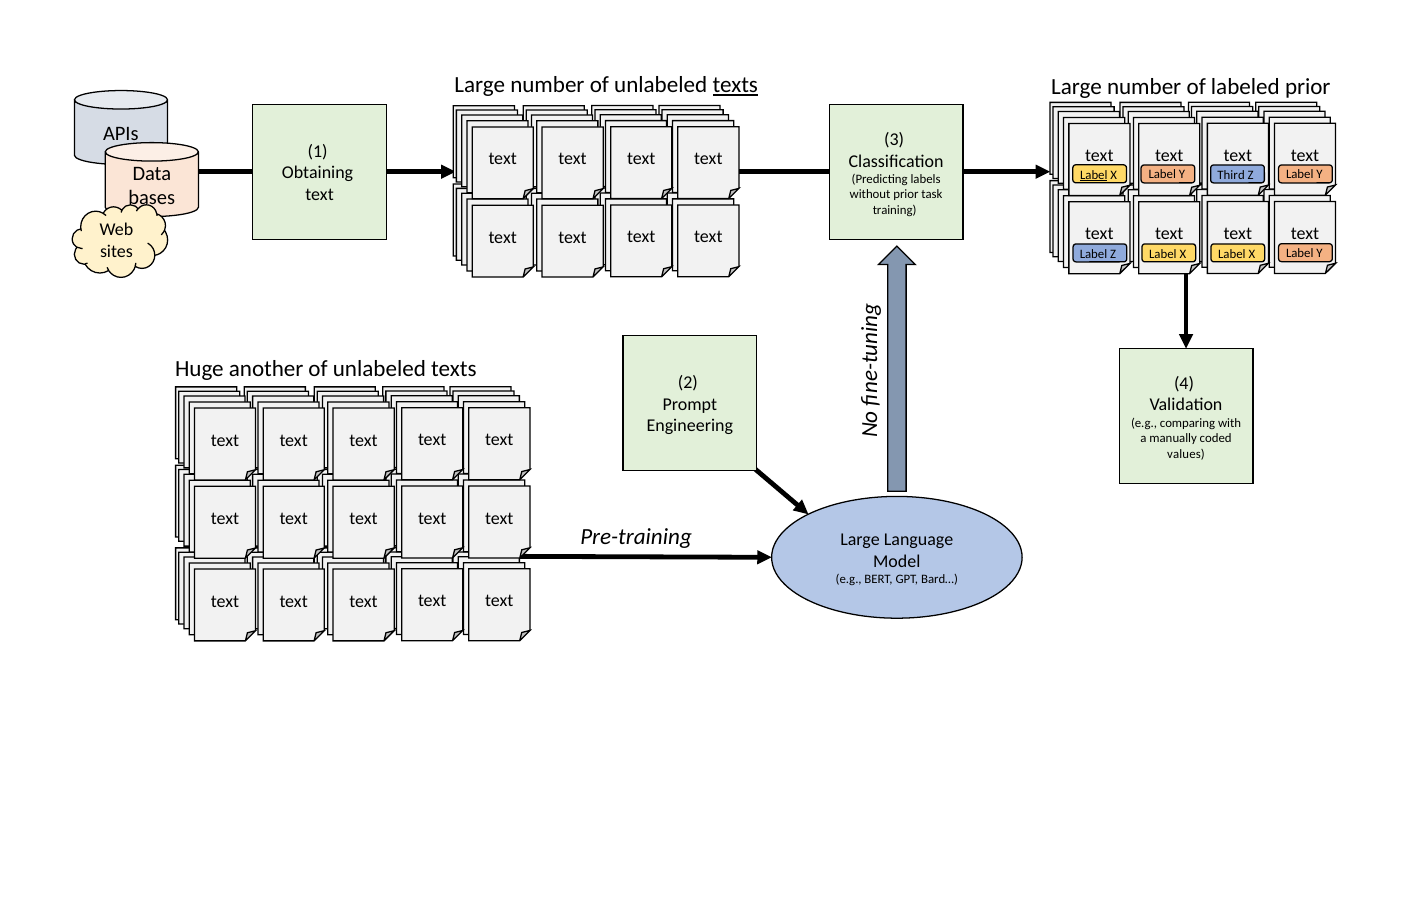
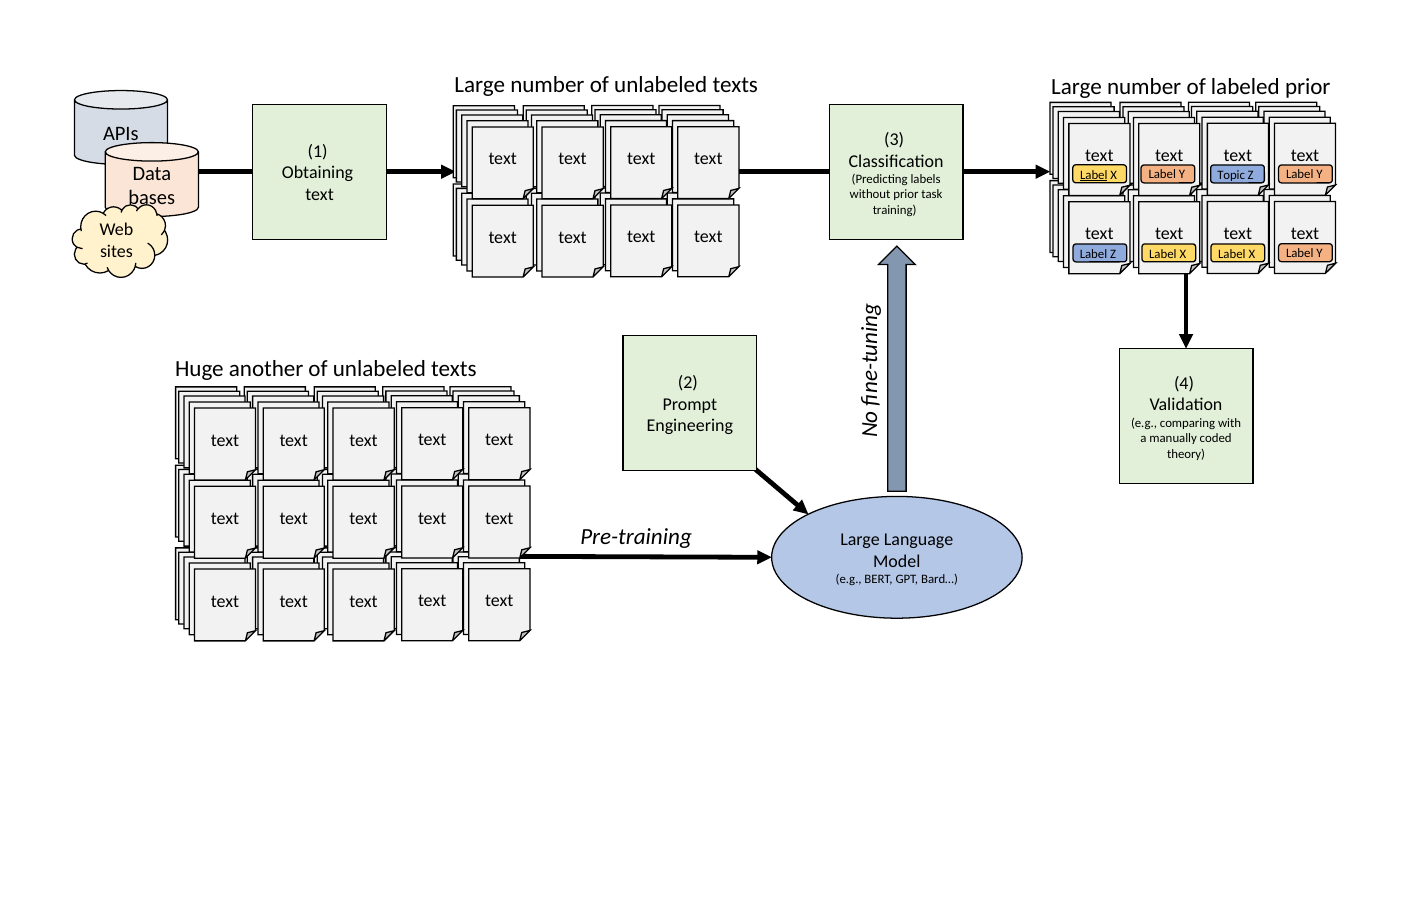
texts at (735, 85) underline: present -> none
Third: Third -> Topic
values: values -> theory
